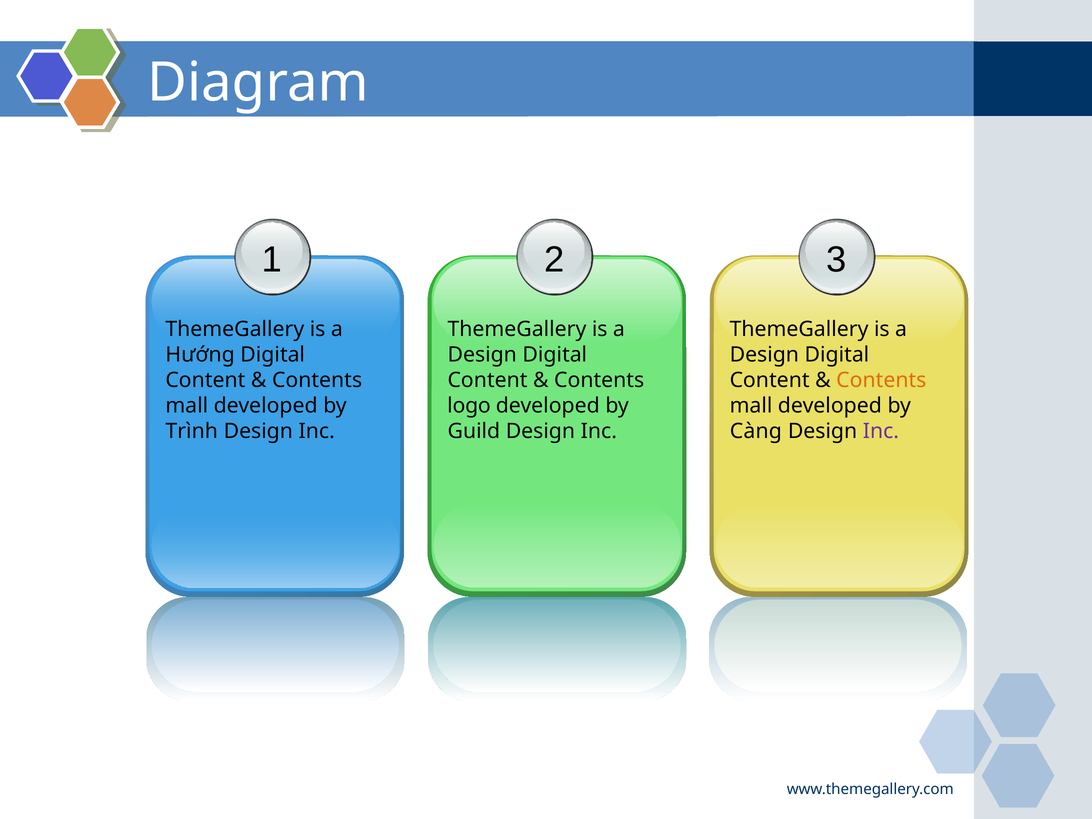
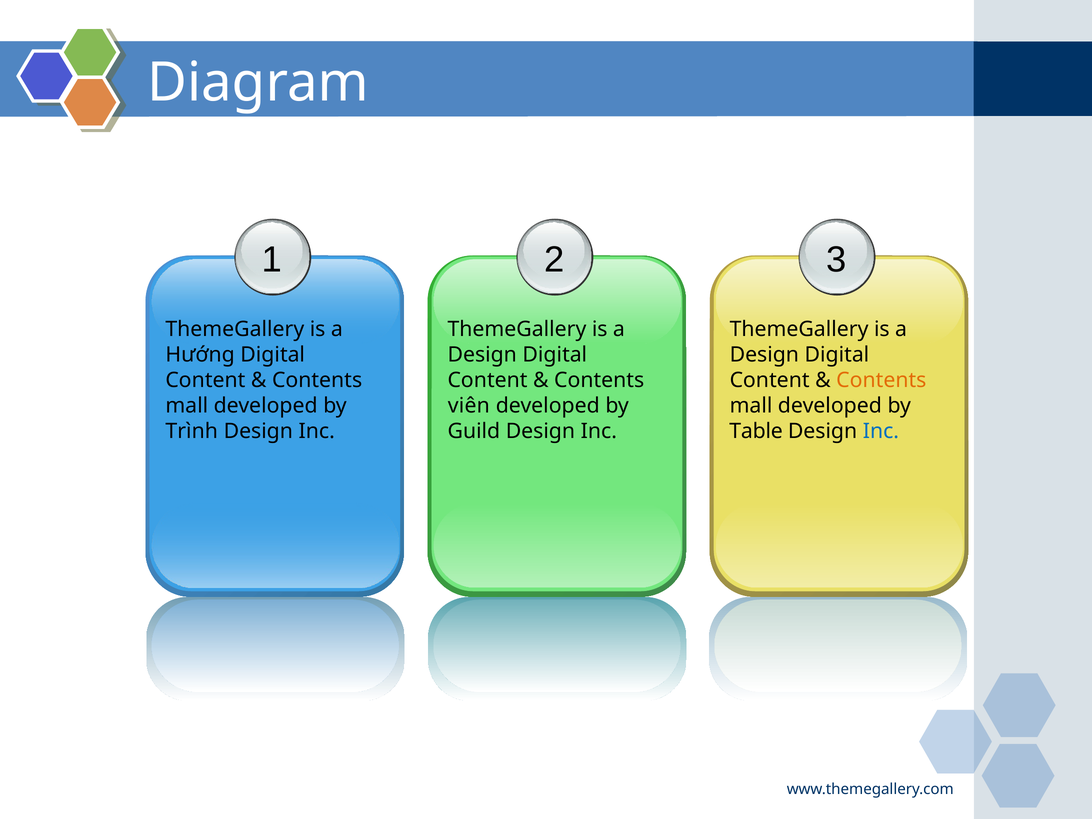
logo: logo -> viên
Càng: Càng -> Table
Inc at (881, 431) colour: purple -> blue
